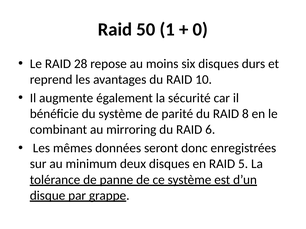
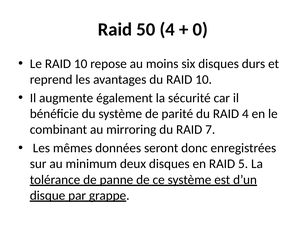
50 1: 1 -> 4
Le RAID 28: 28 -> 10
RAID 8: 8 -> 4
6: 6 -> 7
